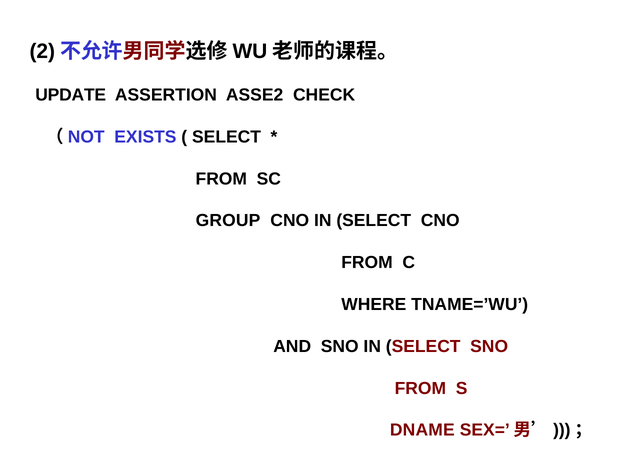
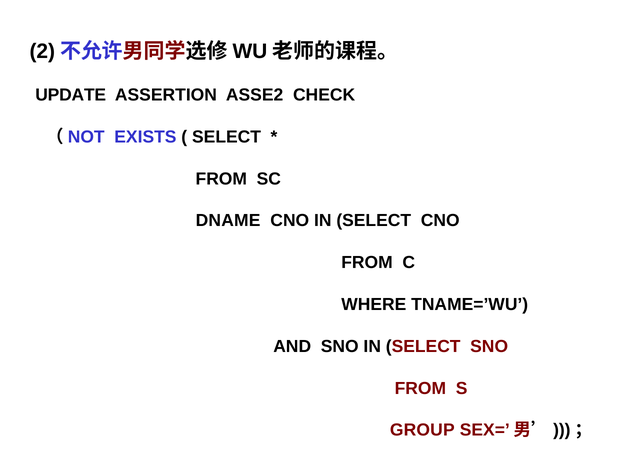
GROUP: GROUP -> DNAME
DNAME: DNAME -> GROUP
